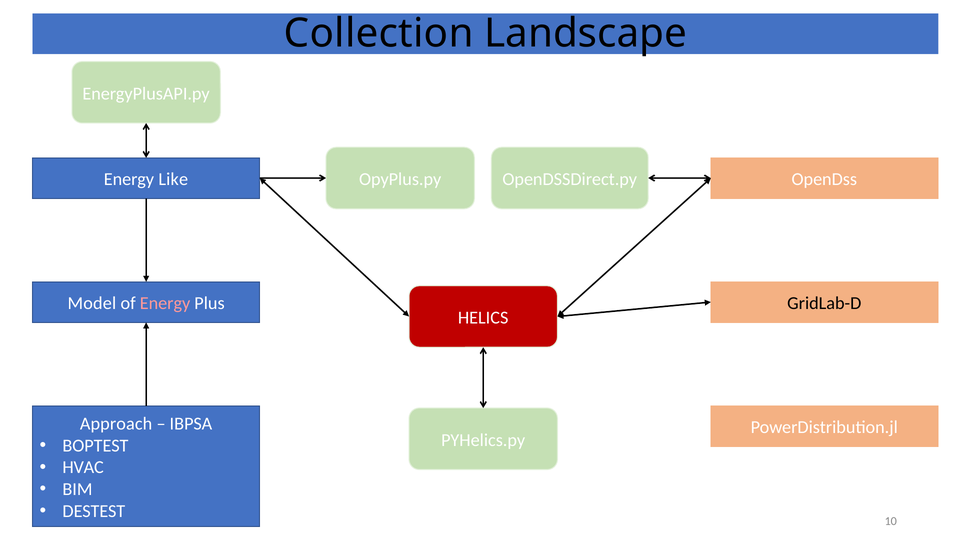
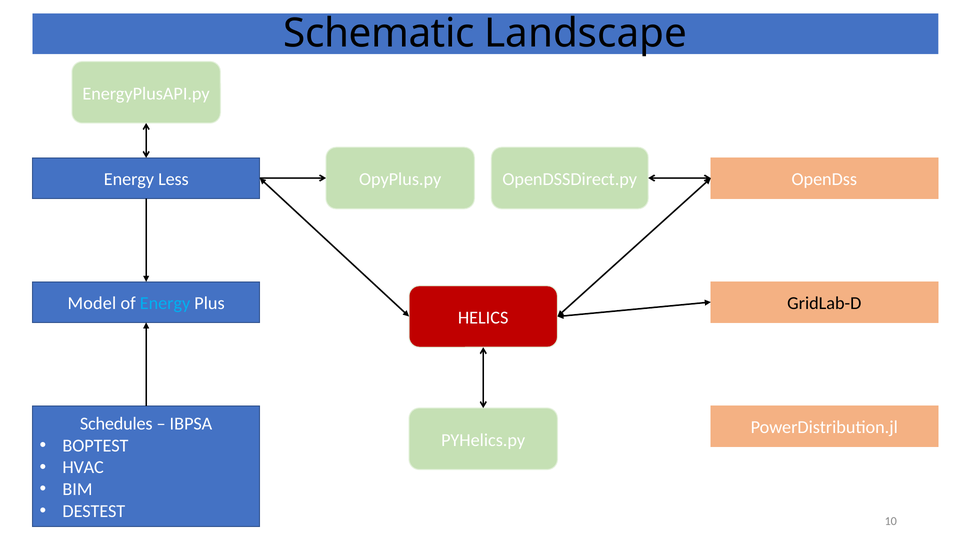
Collection: Collection -> Schematic
Like: Like -> Less
Energy at (165, 303) colour: pink -> light blue
Approach: Approach -> Schedules
